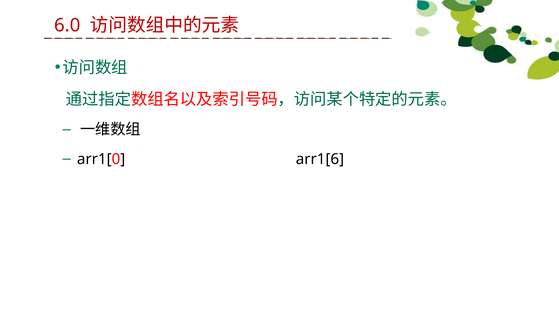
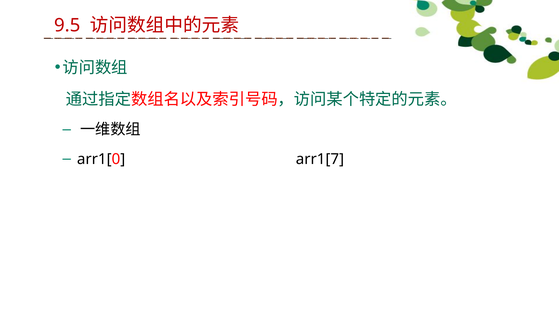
6.0: 6.0 -> 9.5
arr1[6: arr1[6 -> arr1[7
